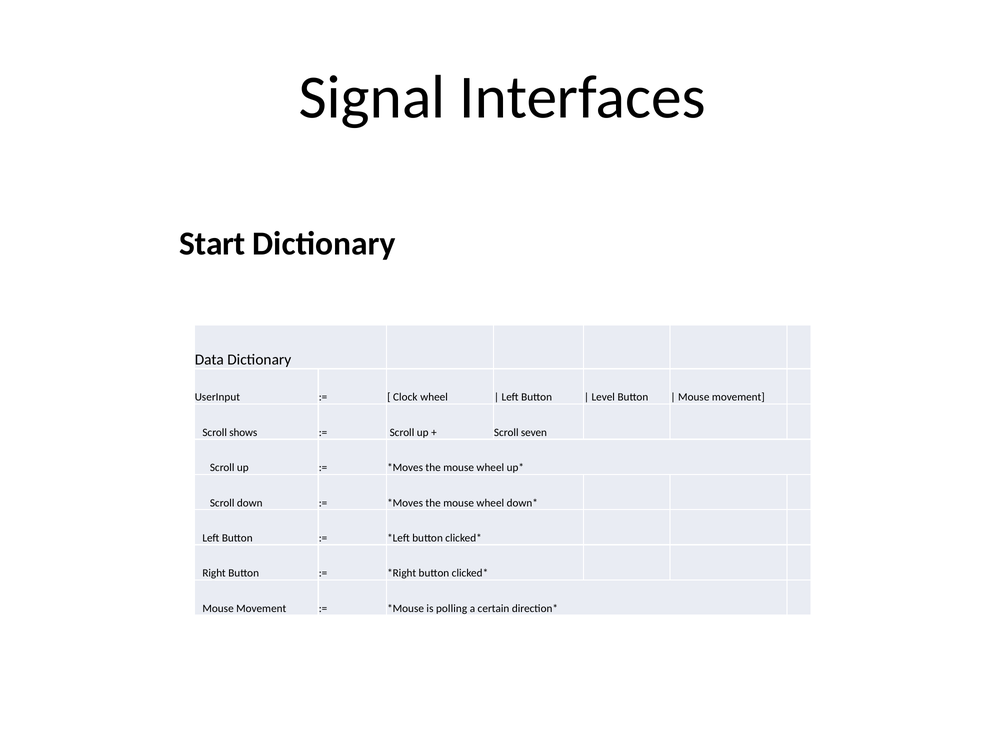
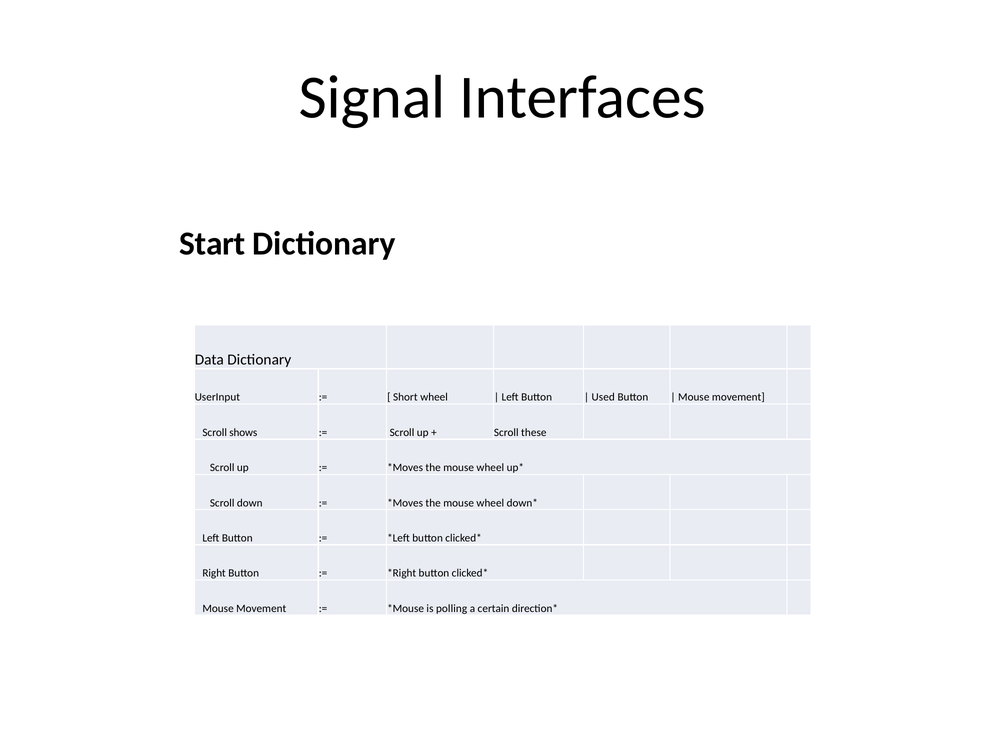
Clock: Clock -> Short
Level: Level -> Used
seven: seven -> these
